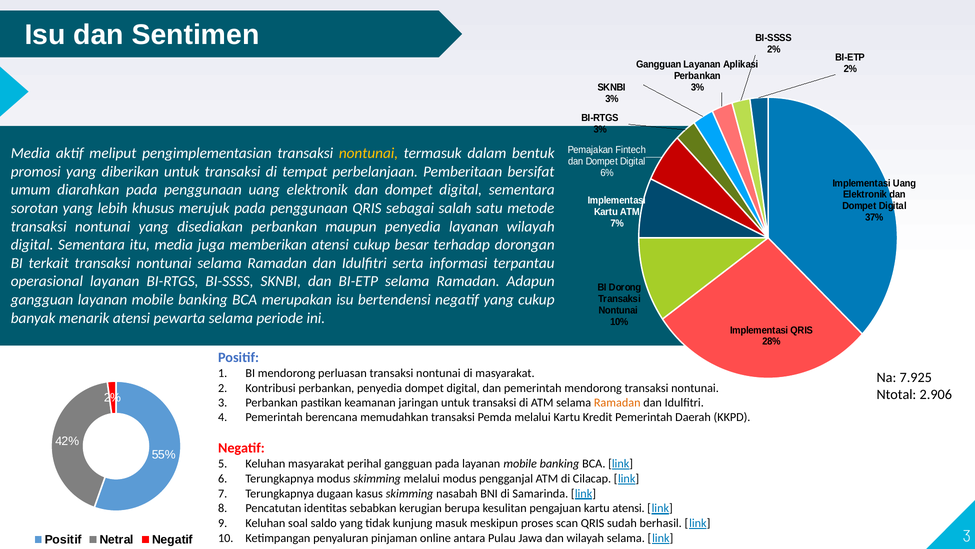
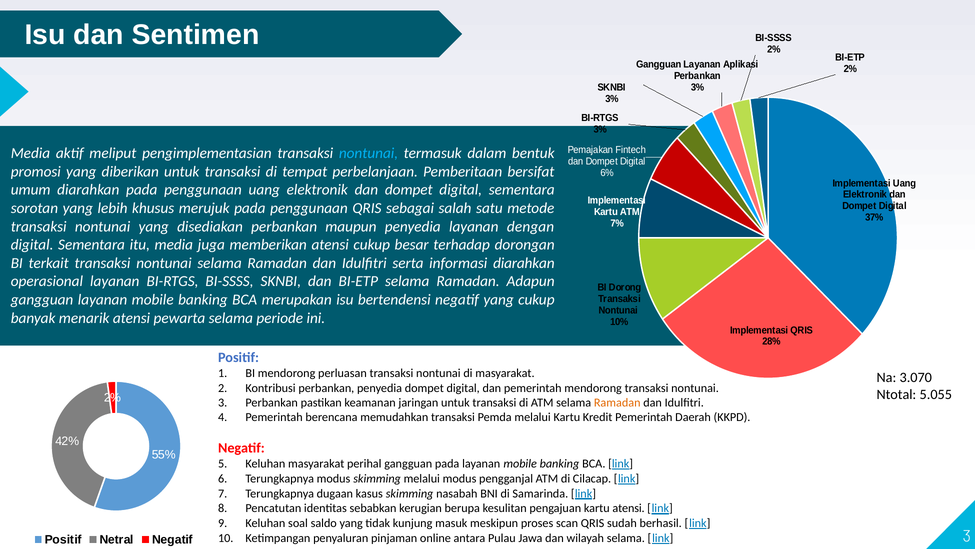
nontunai at (368, 153) colour: yellow -> light blue
layanan wilayah: wilayah -> dengan
informasi terpantau: terpantau -> diarahkan
7.925: 7.925 -> 3.070
2.906: 2.906 -> 5.055
